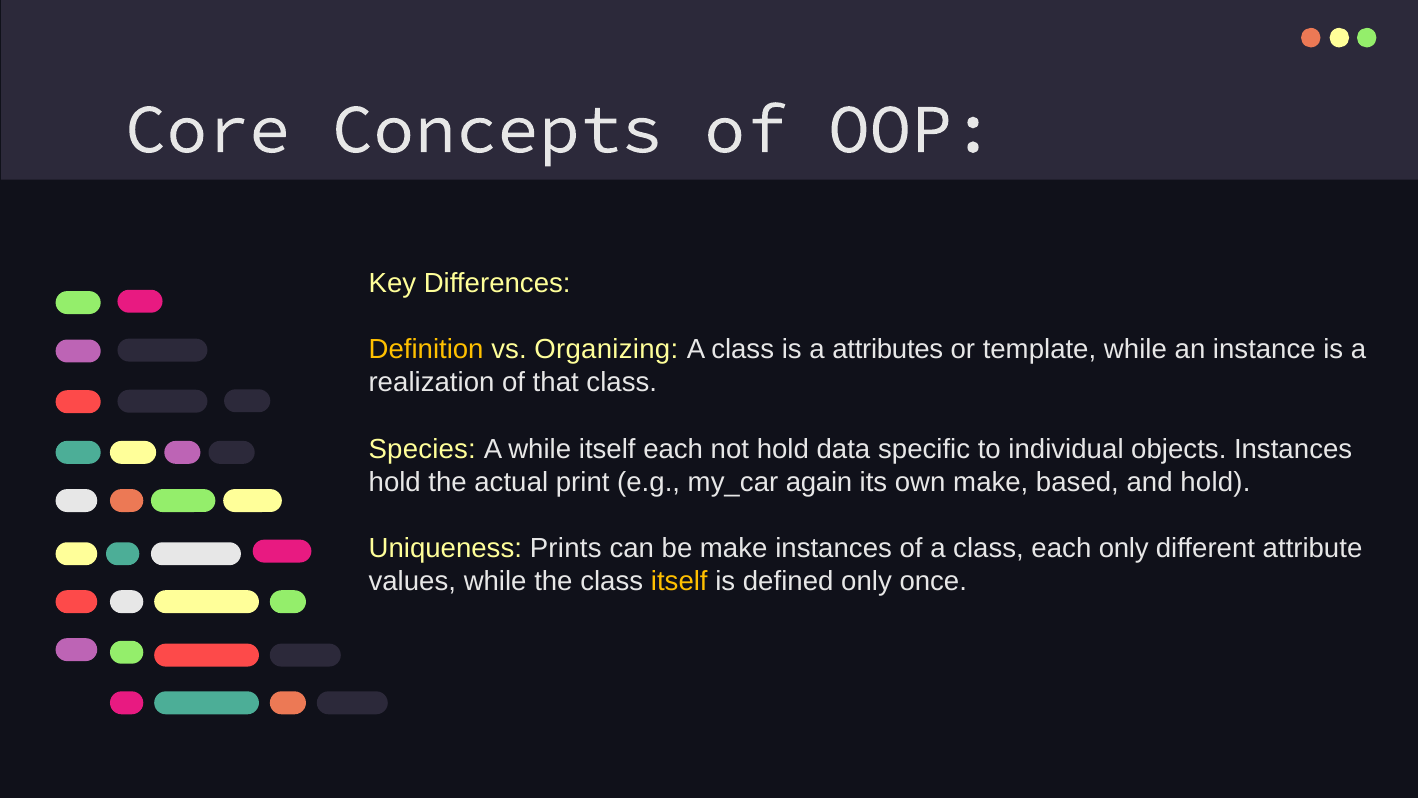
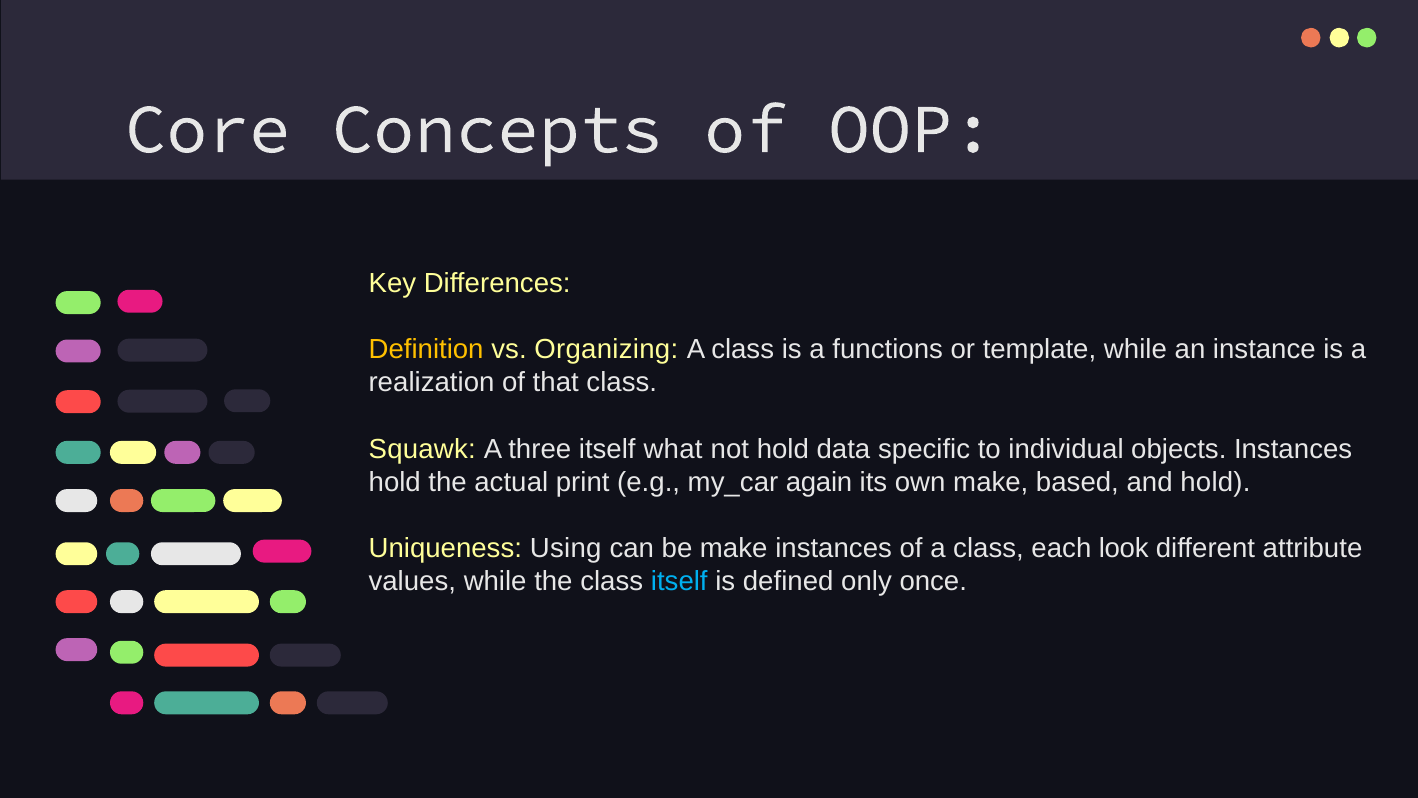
attributes: attributes -> functions
Species: Species -> Squawk
A while: while -> three
itself each: each -> what
Prints: Prints -> Using
each only: only -> look
itself at (679, 581) colour: yellow -> light blue
